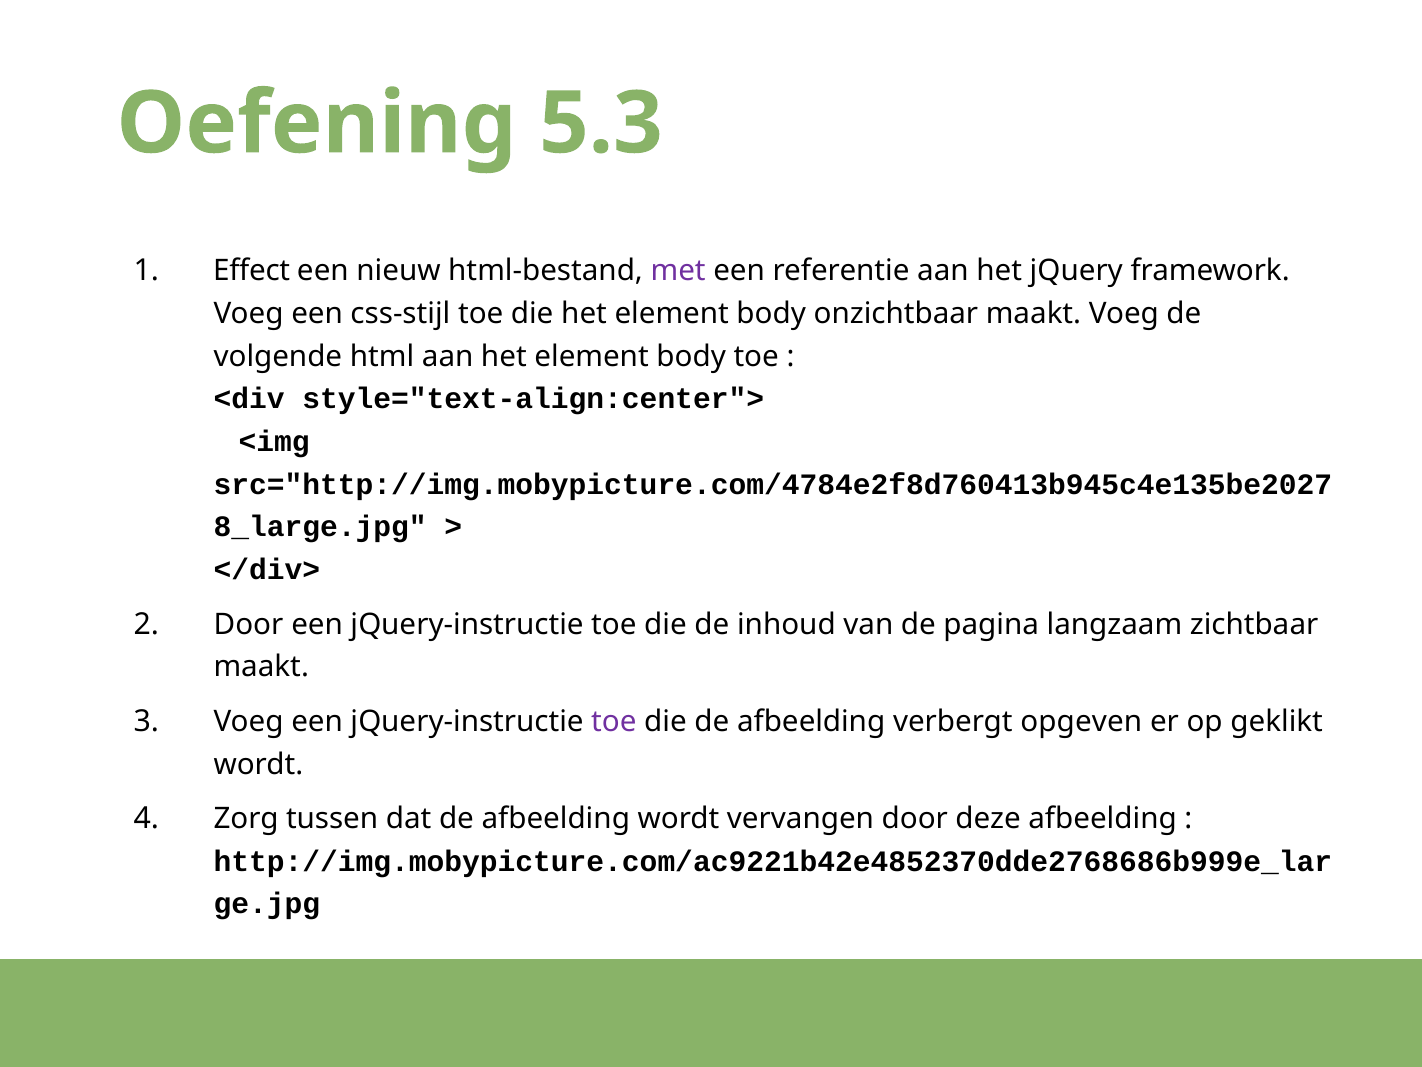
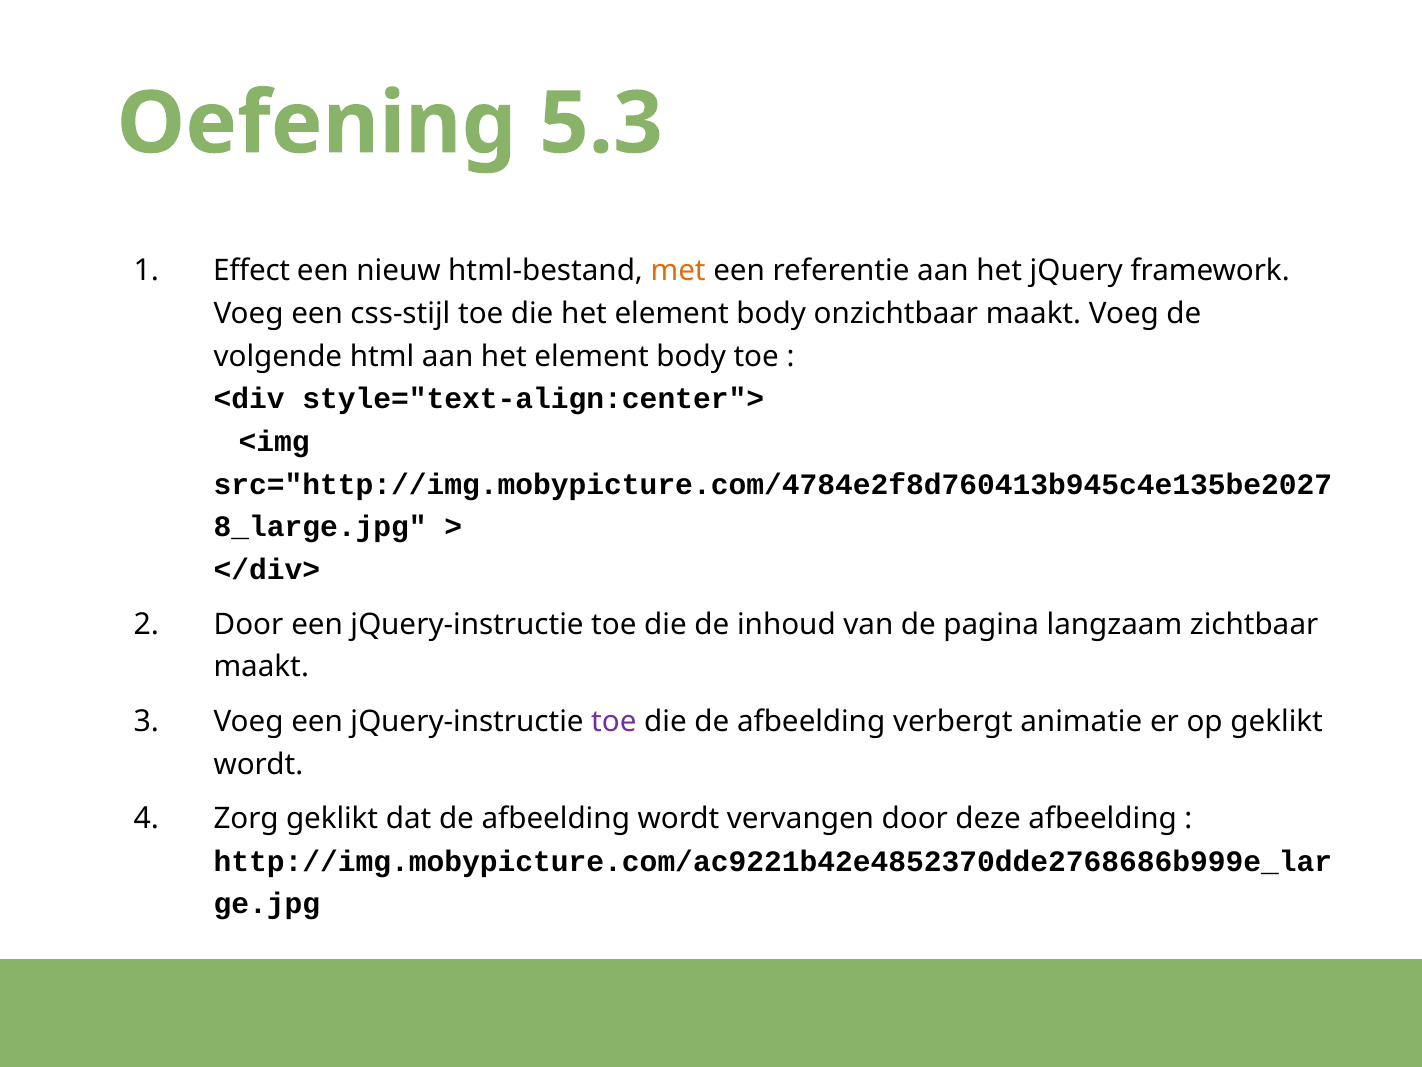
met colour: purple -> orange
opgeven: opgeven -> animatie
Zorg tussen: tussen -> geklikt
